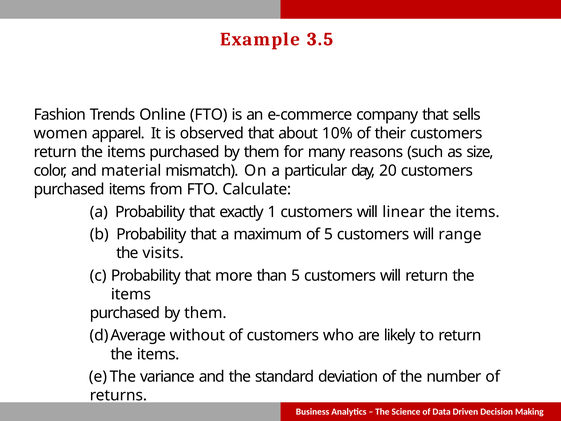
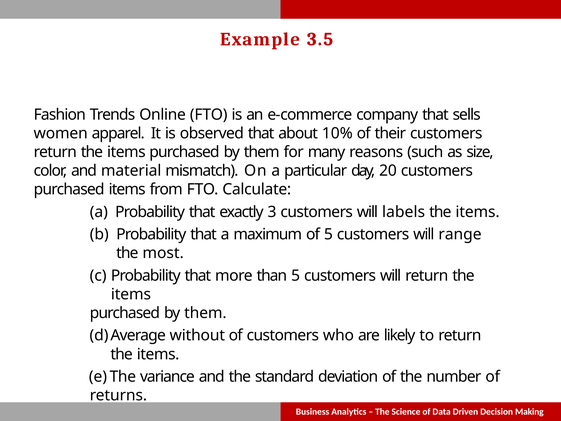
1: 1 -> 3
linear: linear -> labels
visits: visits -> most
